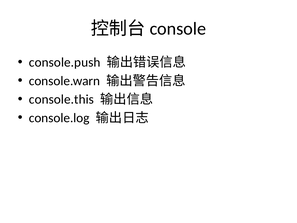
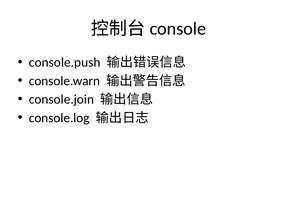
console.this: console.this -> console.join
